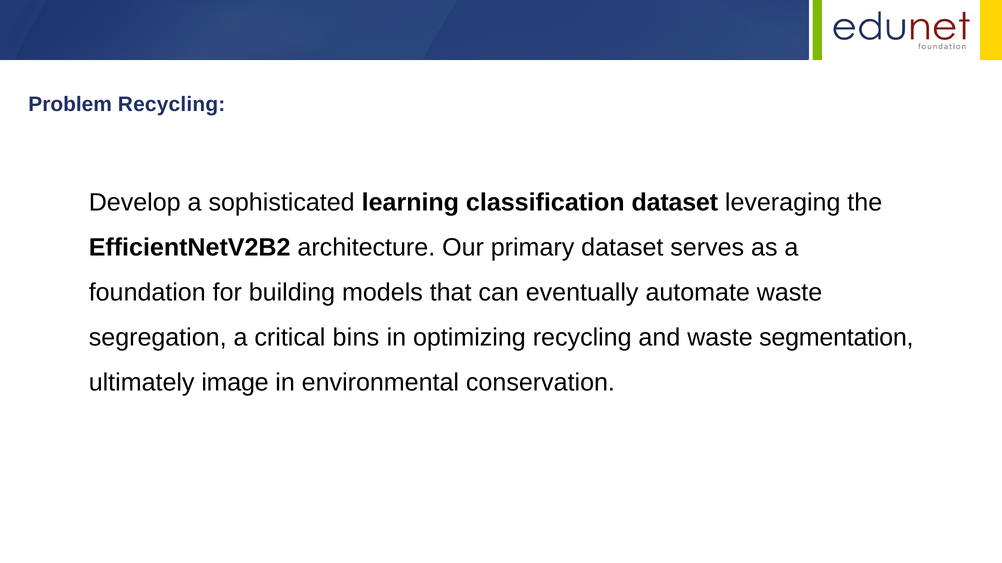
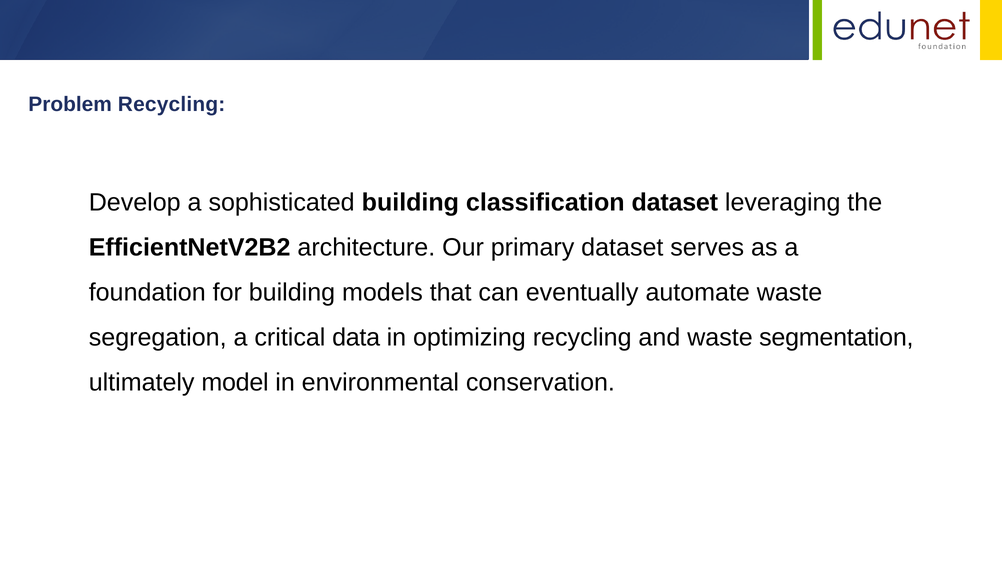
sophisticated learning: learning -> building
bins: bins -> data
image: image -> model
